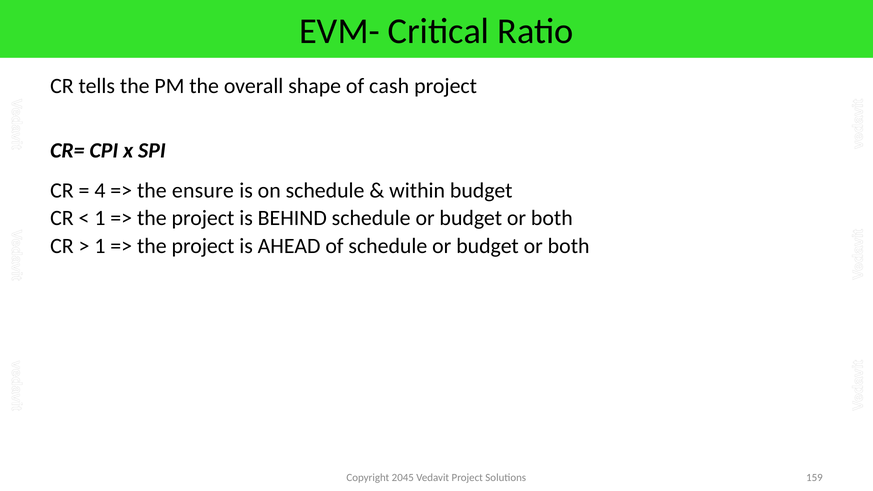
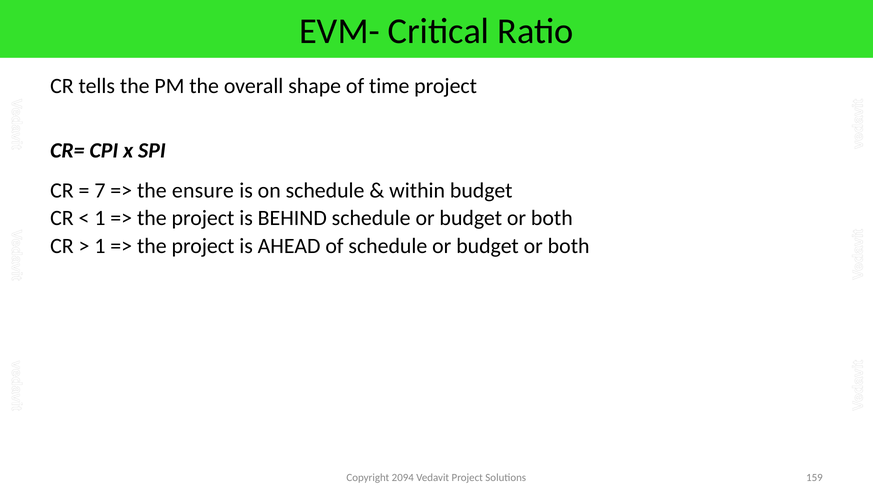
cash: cash -> time
4: 4 -> 7
2045: 2045 -> 2094
